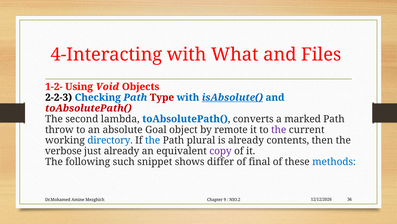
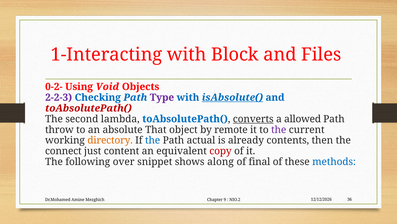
4-Interacting: 4-Interacting -> 1-Interacting
What: What -> Block
1-2-: 1-2- -> 0-2-
2-2-3 colour: black -> purple
Type colour: red -> purple
converts underline: none -> present
marked: marked -> allowed
Goal: Goal -> That
directory colour: blue -> orange
plural: plural -> actual
verbose: verbose -> connect
just already: already -> content
copy colour: purple -> red
such: such -> over
differ: differ -> along
